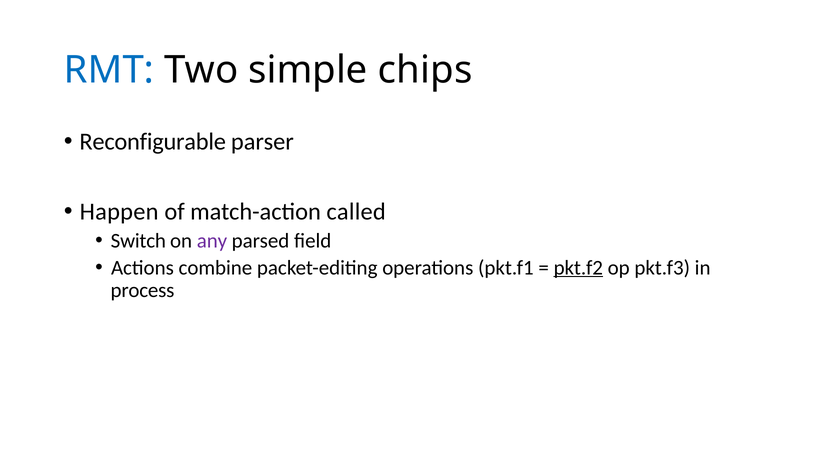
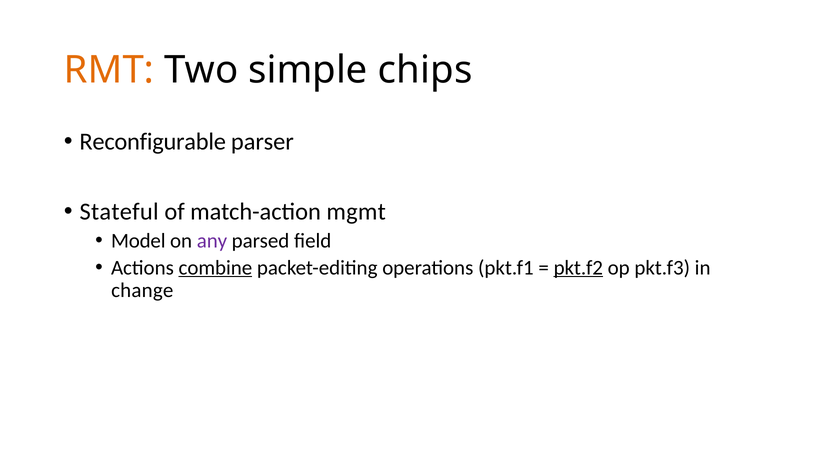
RMT colour: blue -> orange
Happen: Happen -> Stateful
called: called -> mgmt
Switch: Switch -> Model
combine underline: none -> present
process: process -> change
